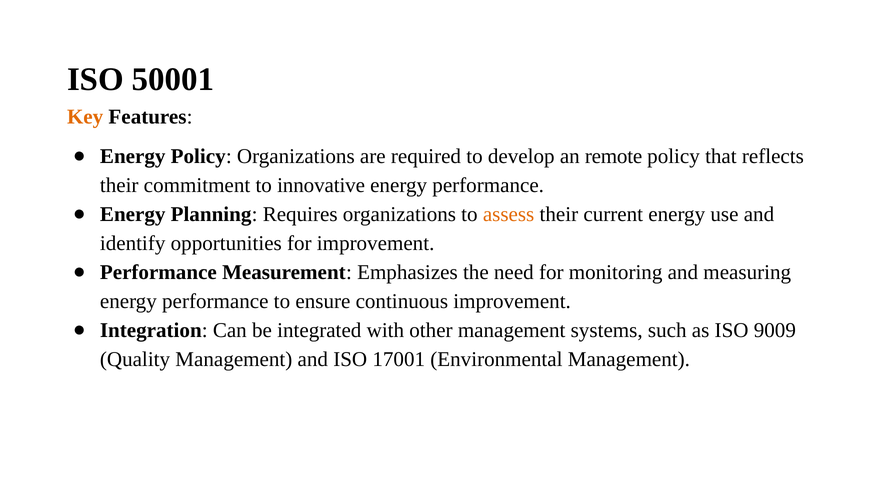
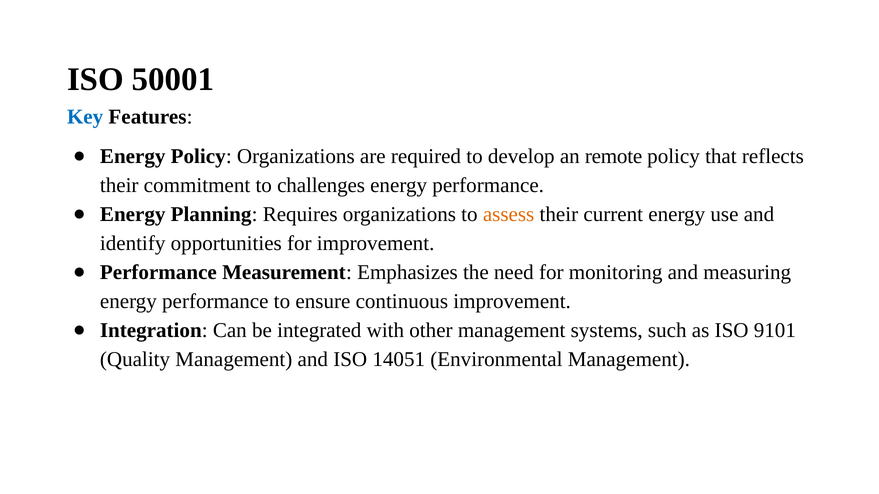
Key colour: orange -> blue
innovative: innovative -> challenges
9009: 9009 -> 9101
17001: 17001 -> 14051
